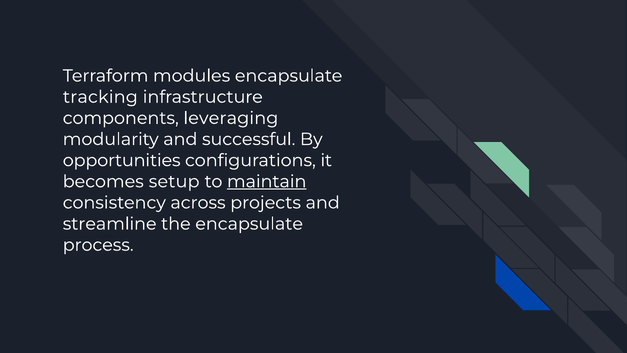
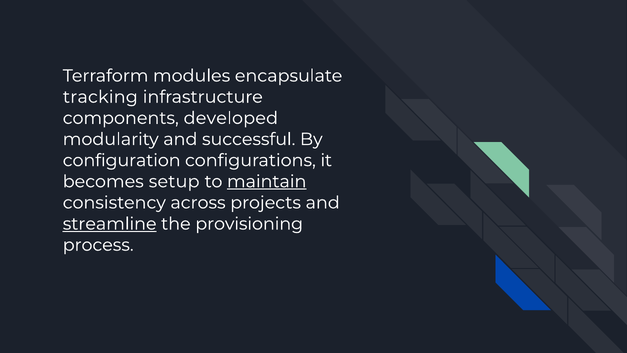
leveraging: leveraging -> developed
opportunities: opportunities -> configuration
streamline underline: none -> present
the encapsulate: encapsulate -> provisioning
